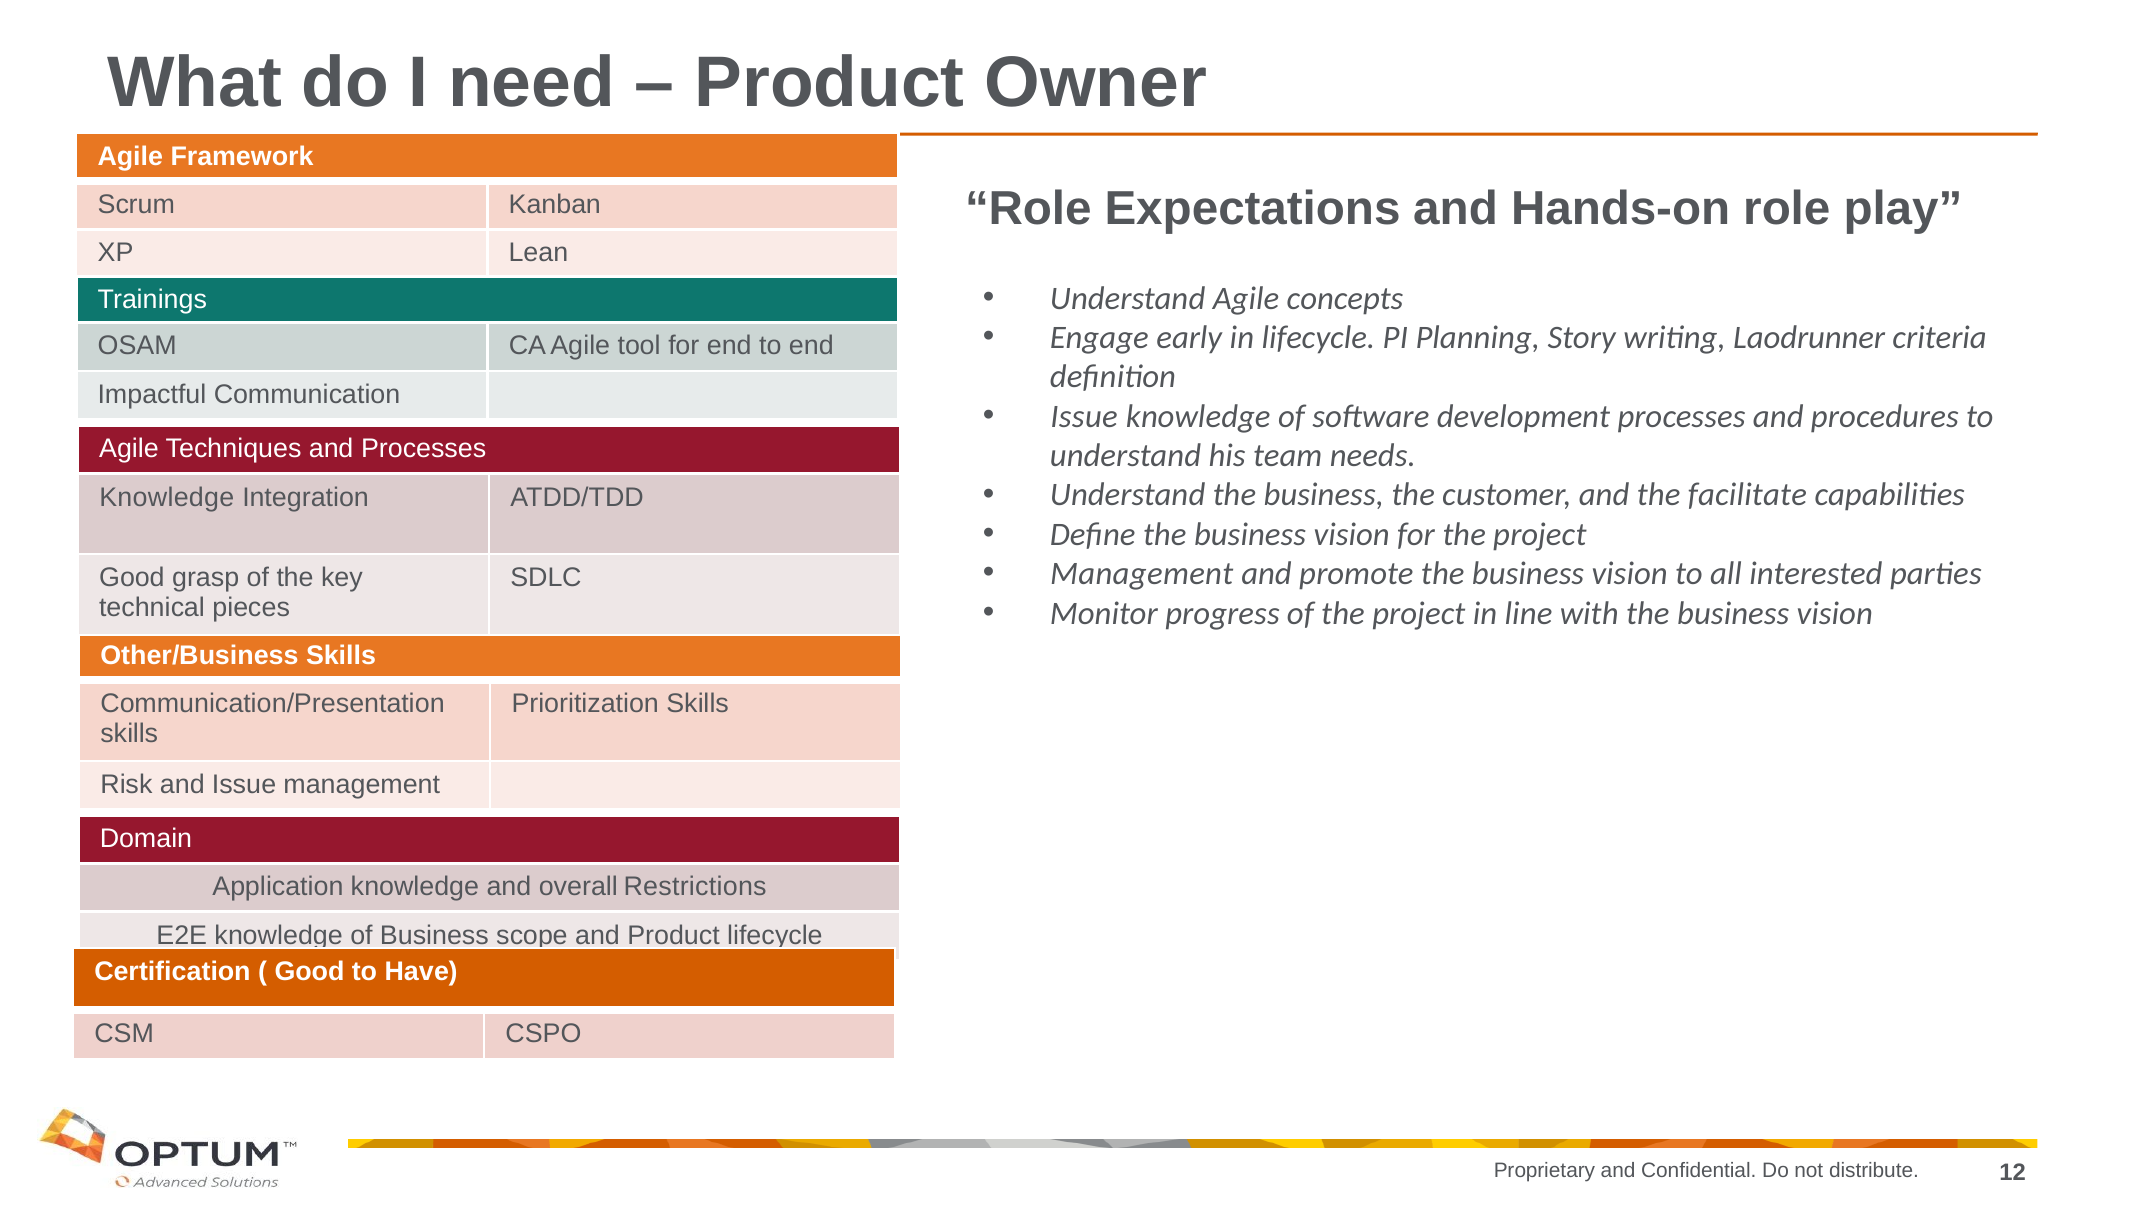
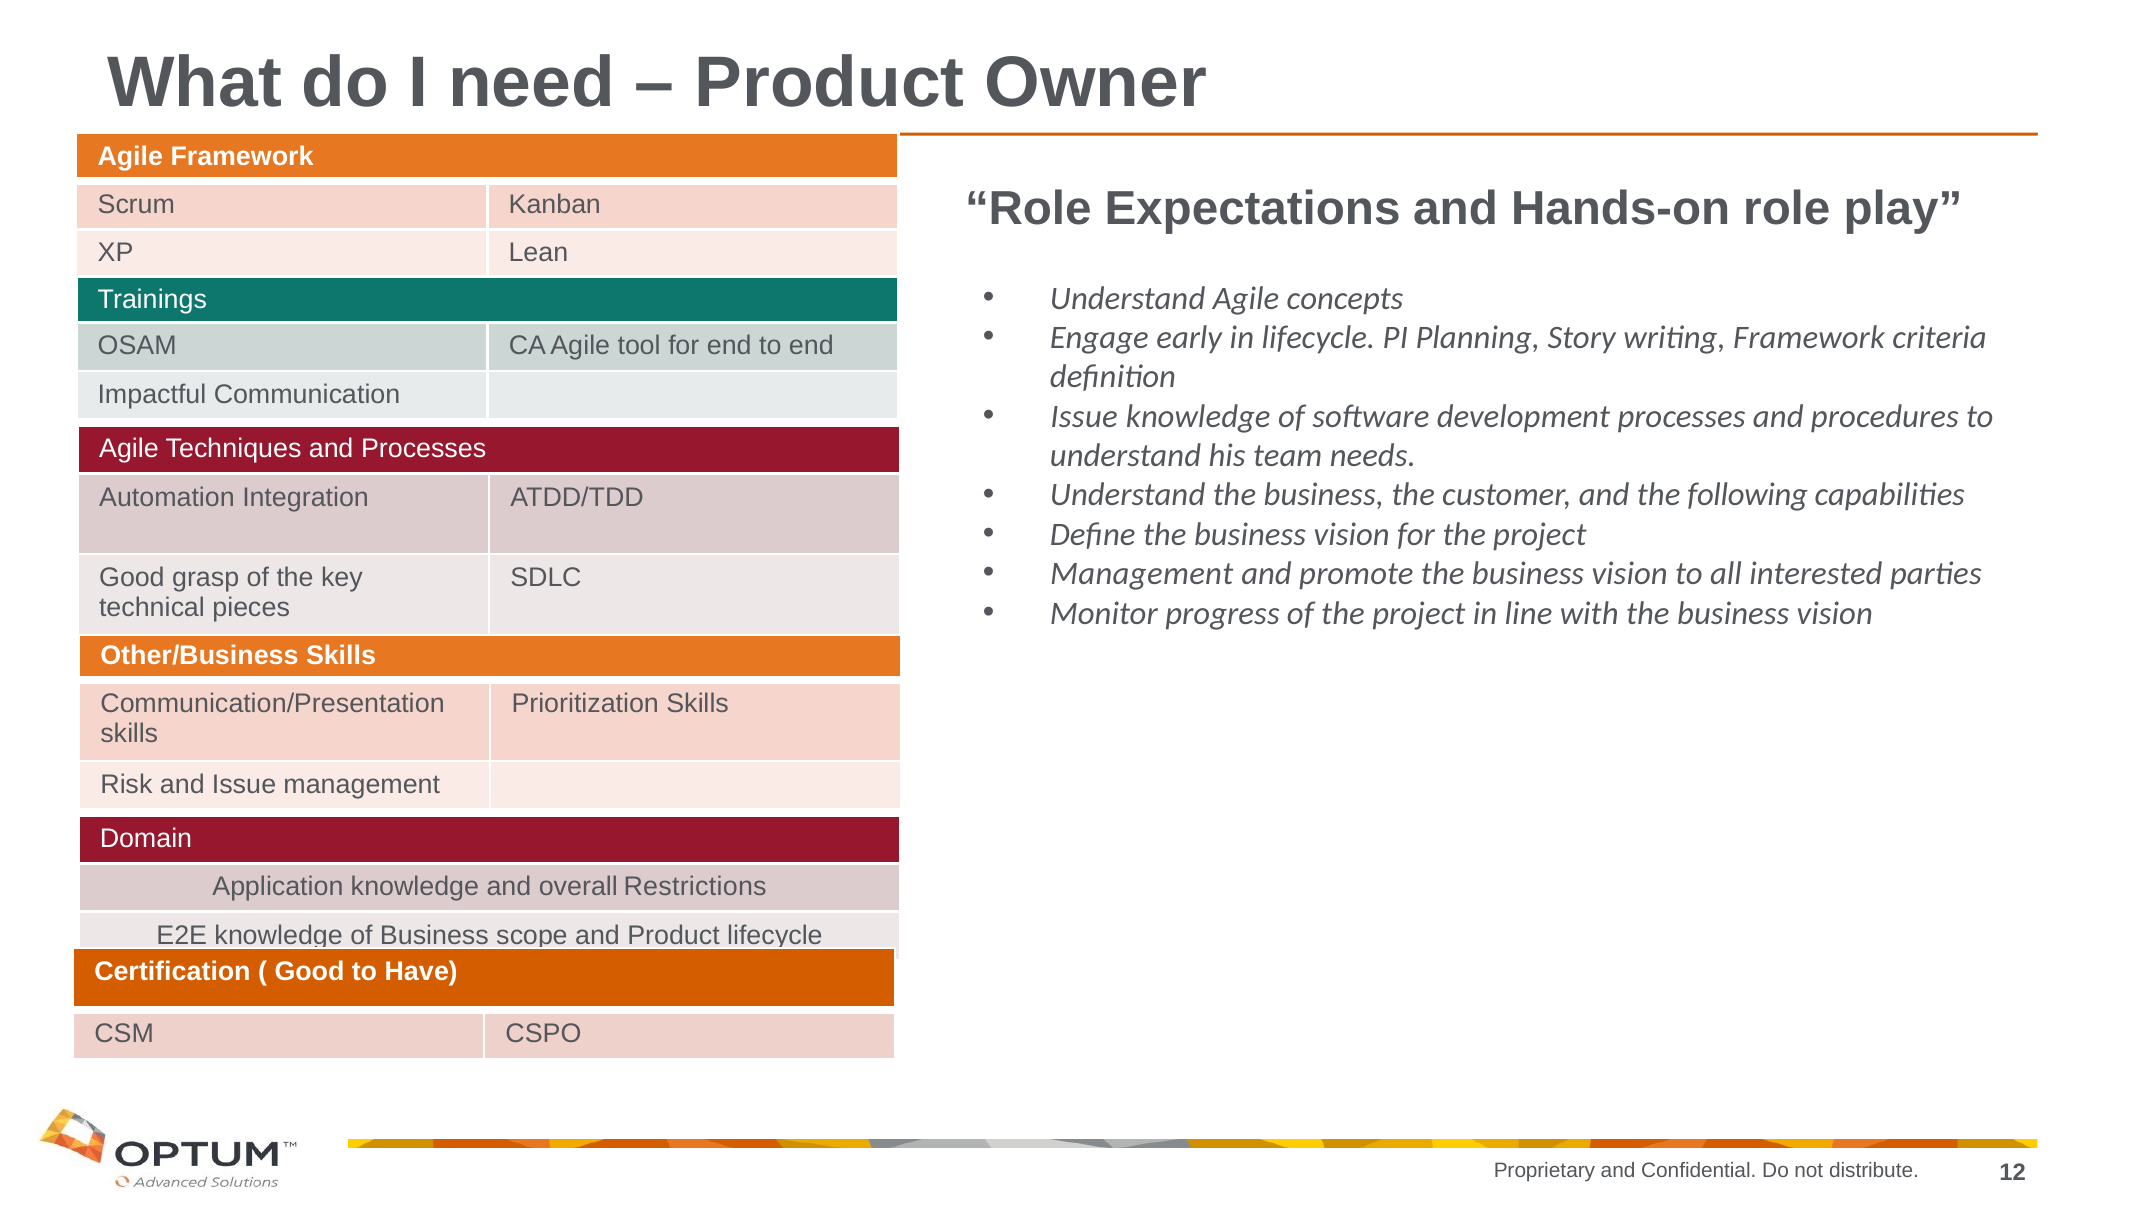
writing Laodrunner: Laodrunner -> Framework
facilitate: facilitate -> following
Knowledge at (167, 497): Knowledge -> Automation
